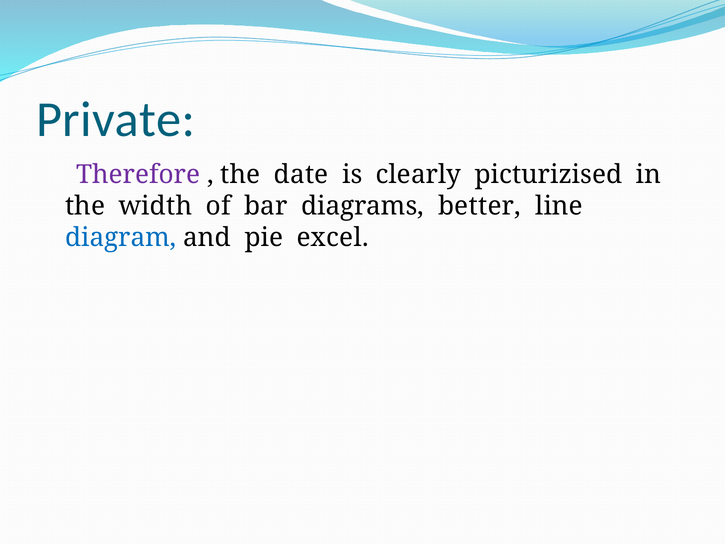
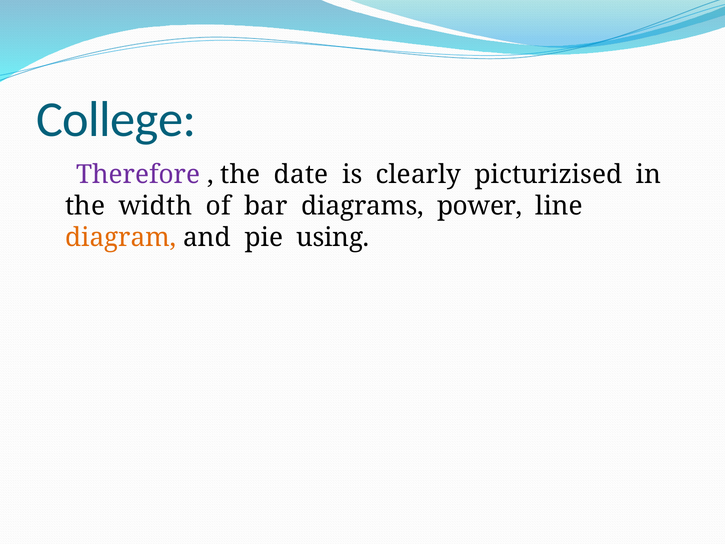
Private: Private -> College
better: better -> power
diagram colour: blue -> orange
excel: excel -> using
